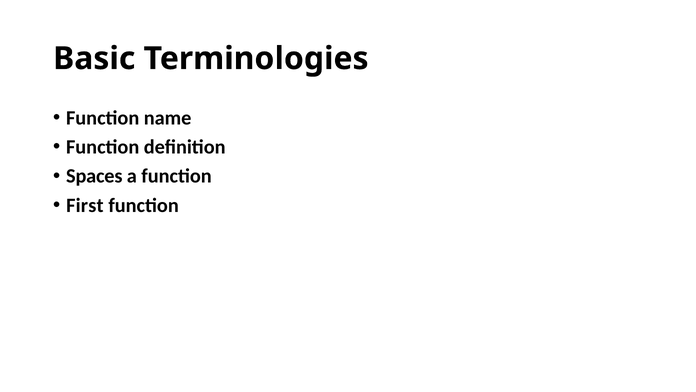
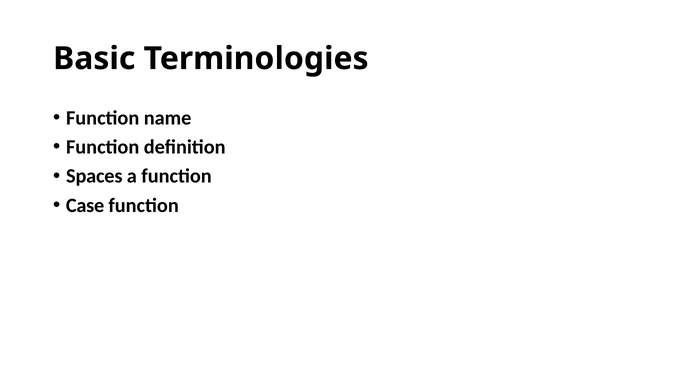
First: First -> Case
